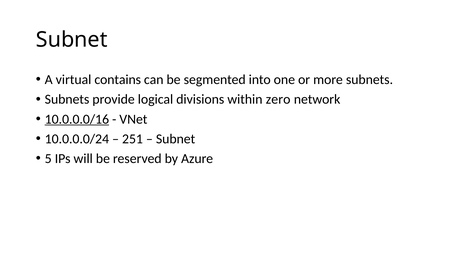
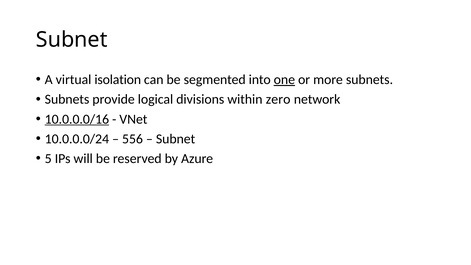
contains: contains -> isolation
one underline: none -> present
251: 251 -> 556
